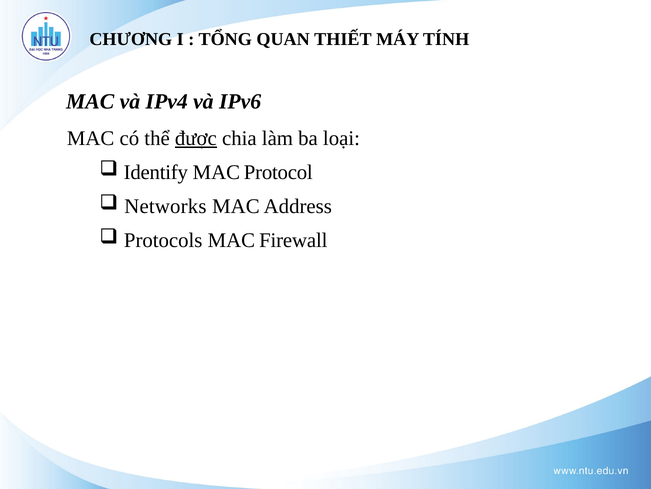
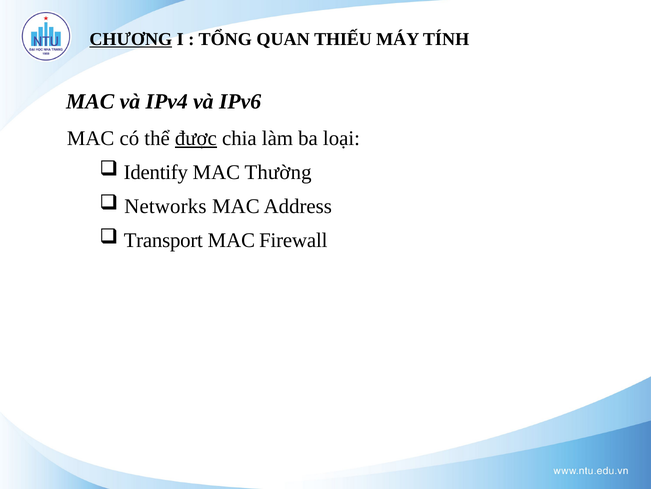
CHƯƠNG underline: none -> present
THIẾT: THIẾT -> THIẾU
Protocol: Protocol -> Thường
Protocols: Protocols -> Transport
